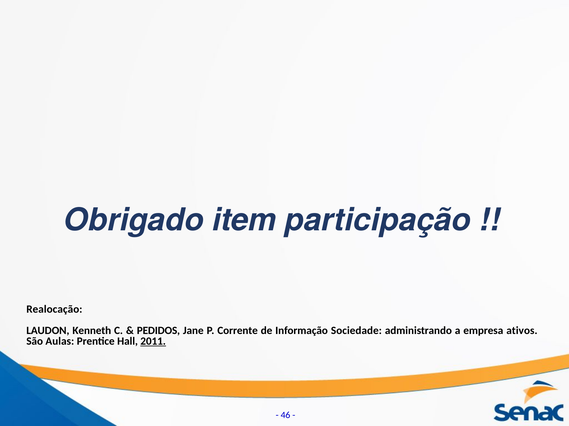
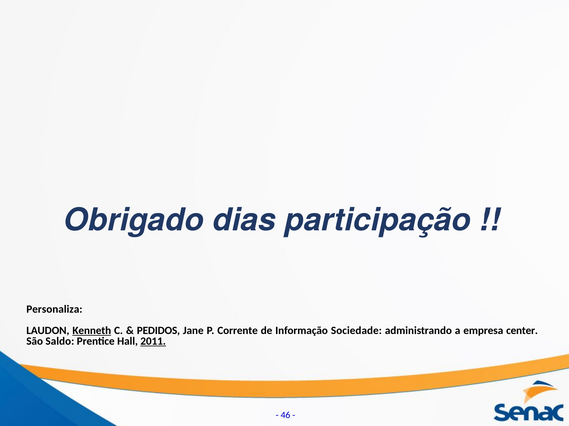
item: item -> dias
Realocação: Realocação -> Personaliza
Kenneth underline: none -> present
ativos: ativos -> center
Aulas: Aulas -> Saldo
